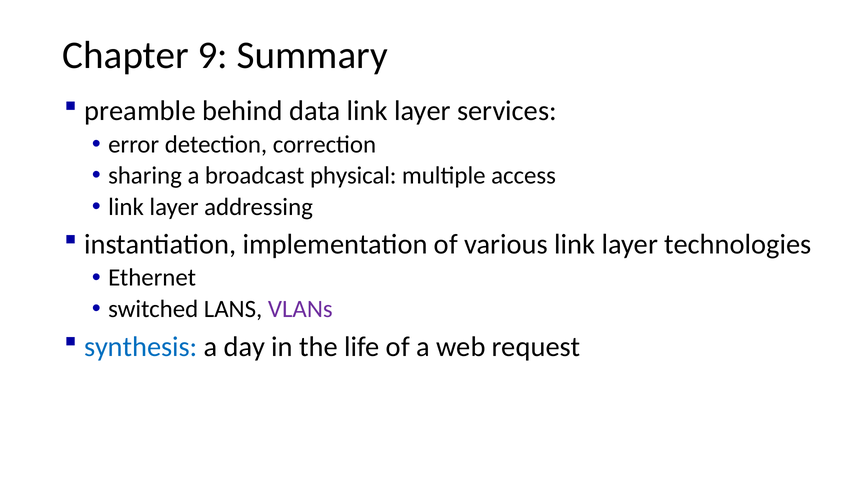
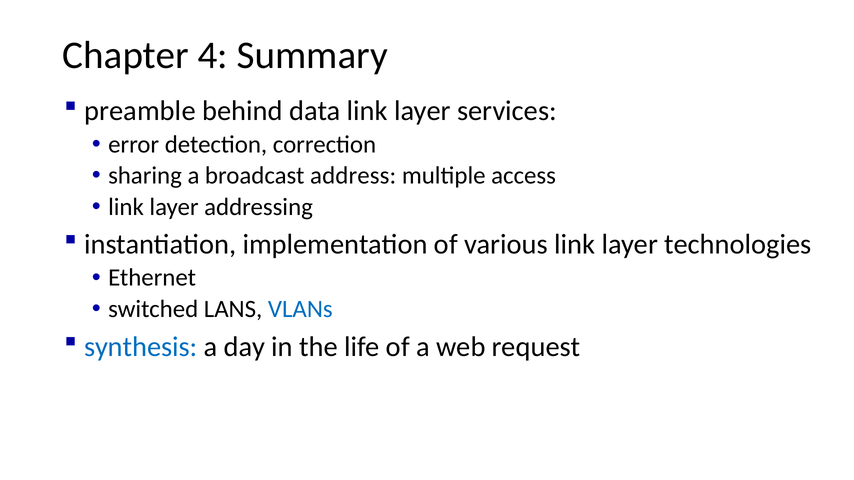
9: 9 -> 4
physical: physical -> address
VLANs colour: purple -> blue
